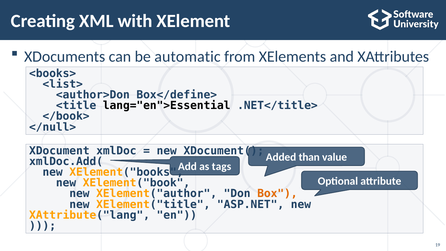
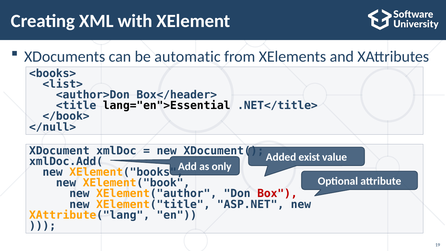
Box</define>: Box</define> -> Box</header>
than: than -> exist
tags: tags -> only
Box colour: orange -> red
